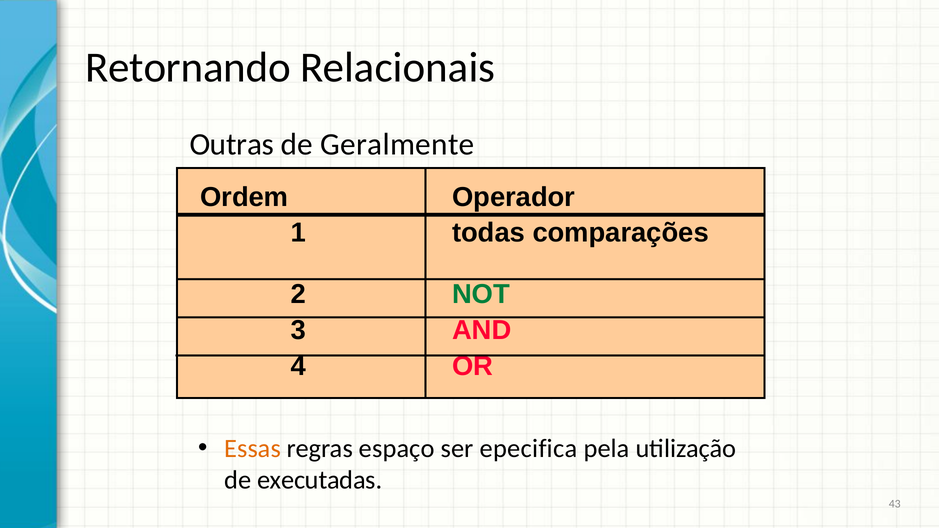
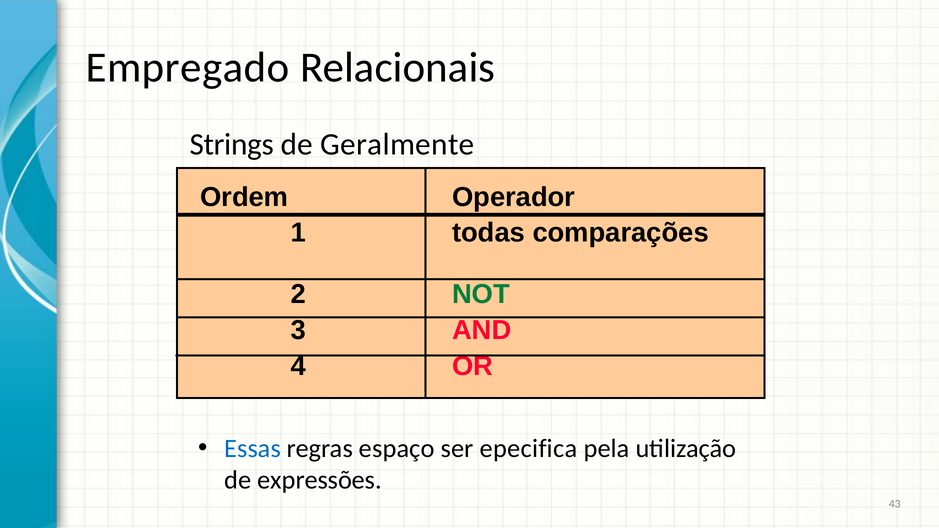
Retornando: Retornando -> Empregado
Outras: Outras -> Strings
Essas colour: orange -> blue
executadas: executadas -> expressões
